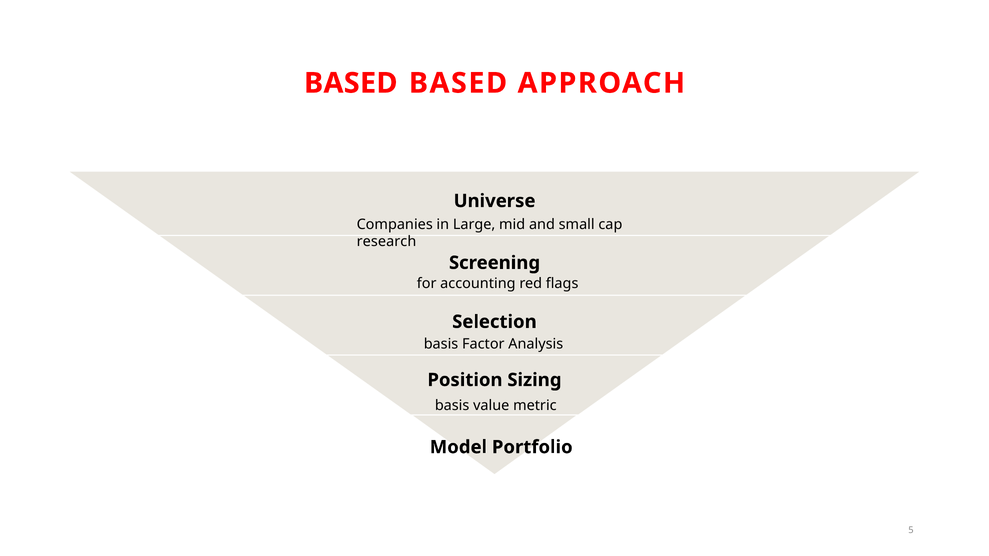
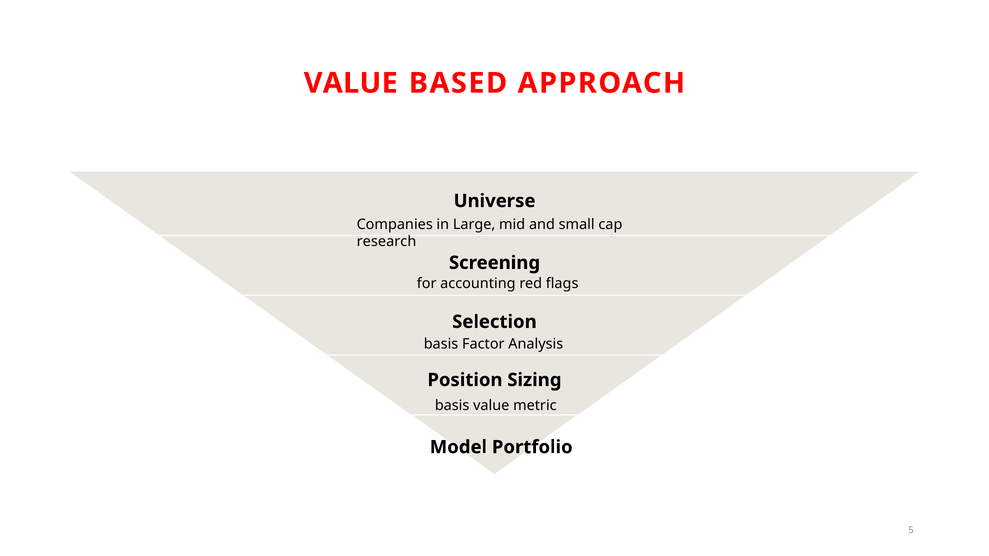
BASED at (351, 83): BASED -> VALUE
